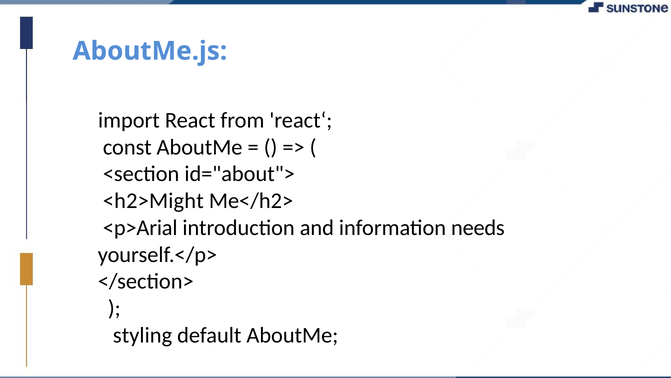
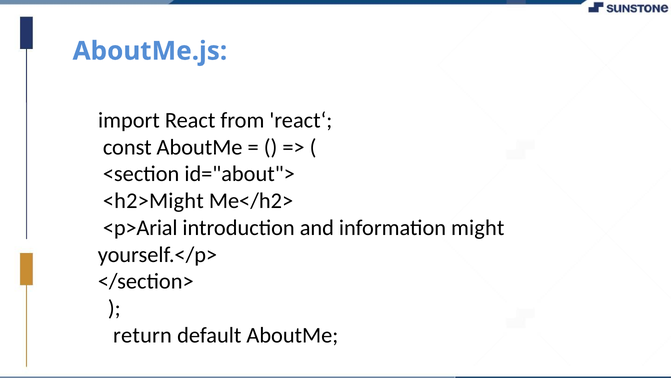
needs: needs -> might
styling: styling -> return
